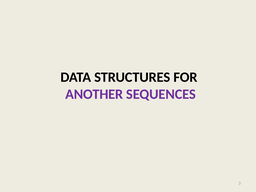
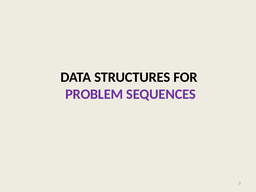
ANOTHER: ANOTHER -> PROBLEM
